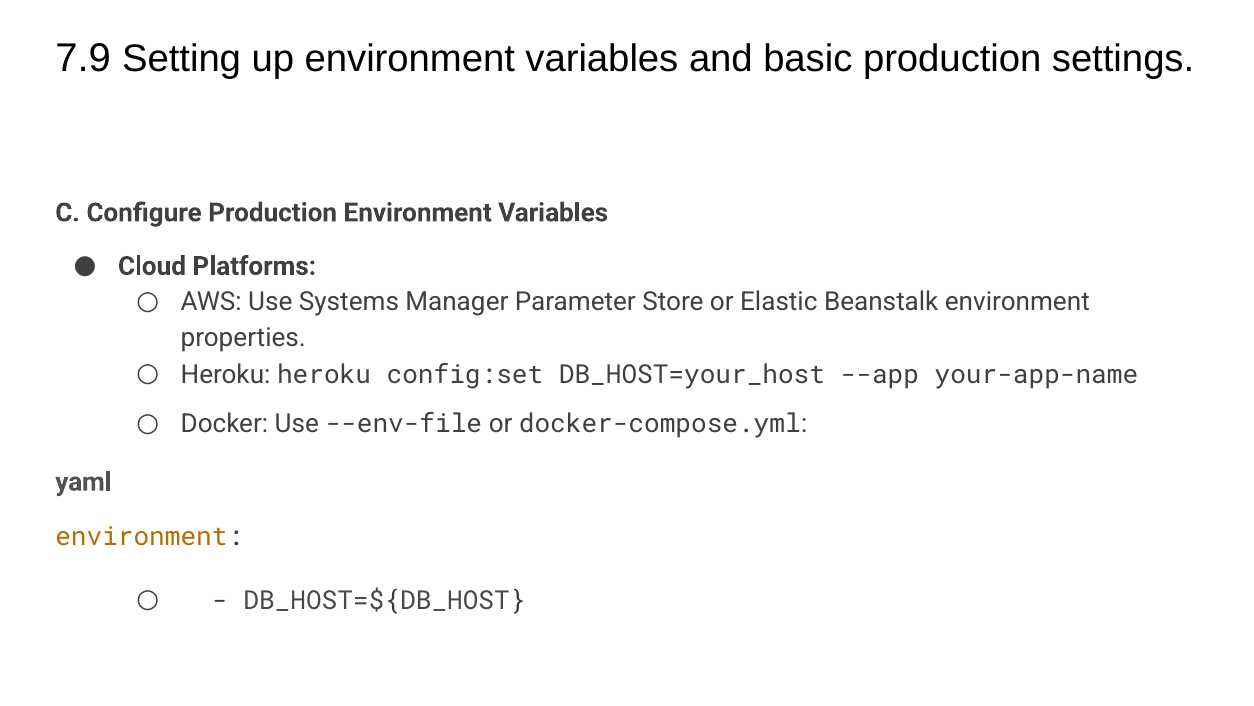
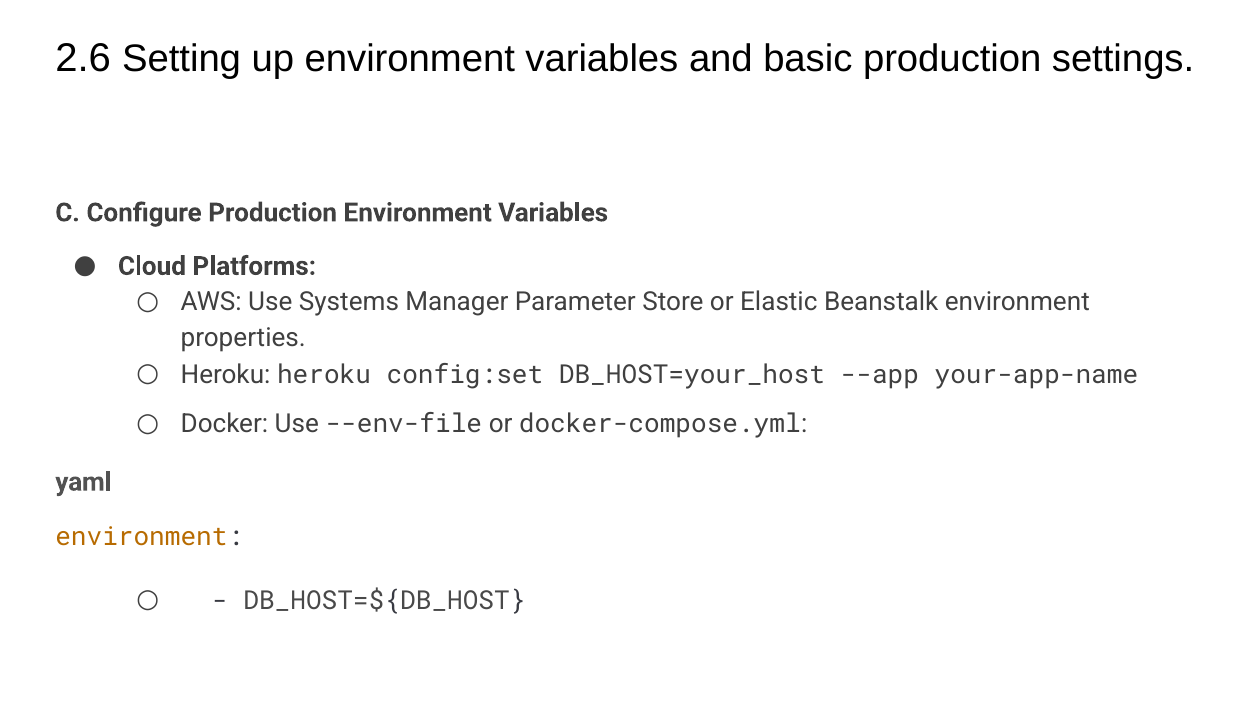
7.9: 7.9 -> 2.6
